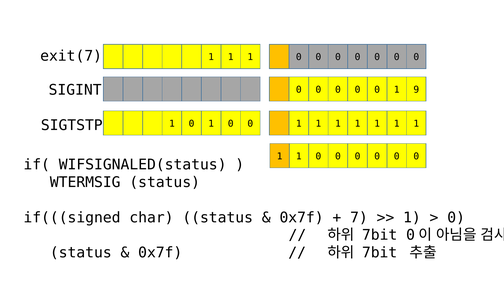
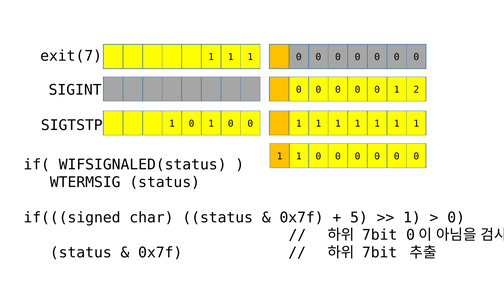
9: 9 -> 2
7: 7 -> 5
